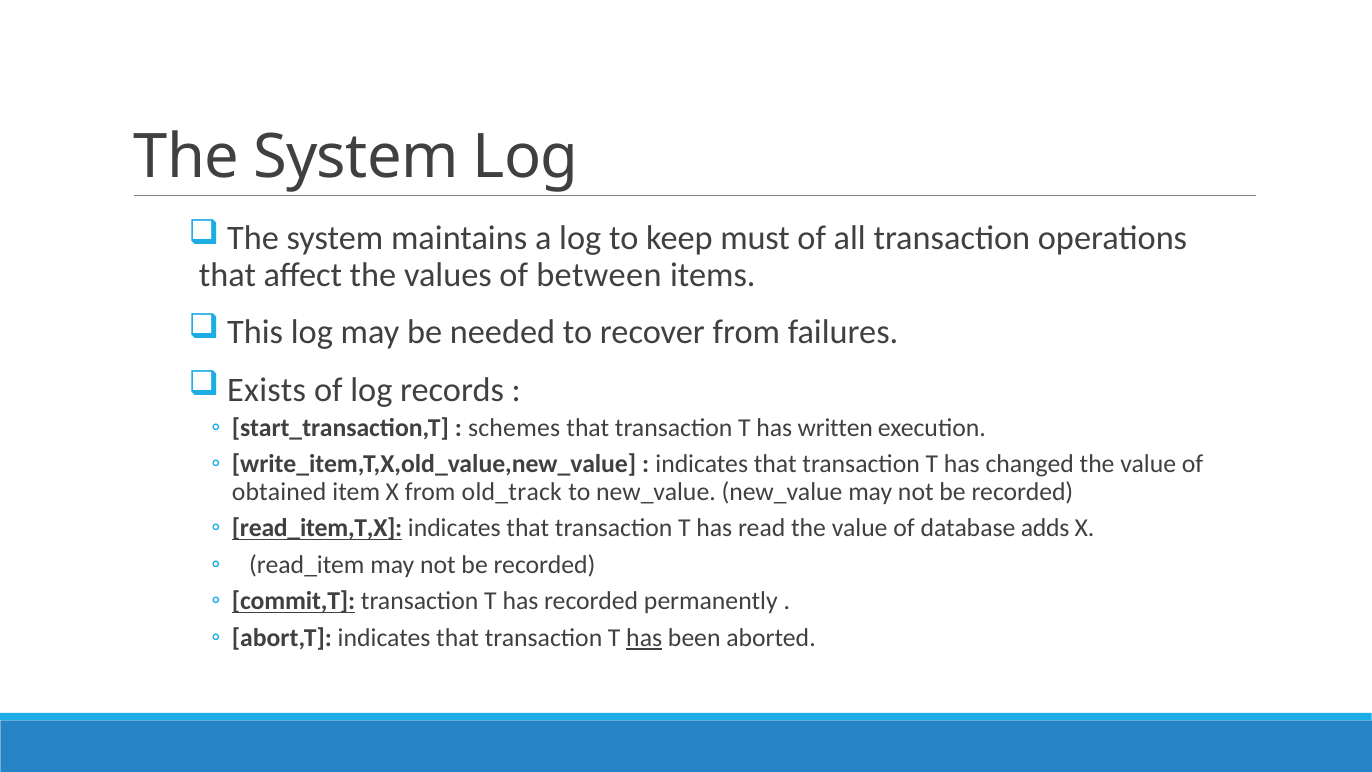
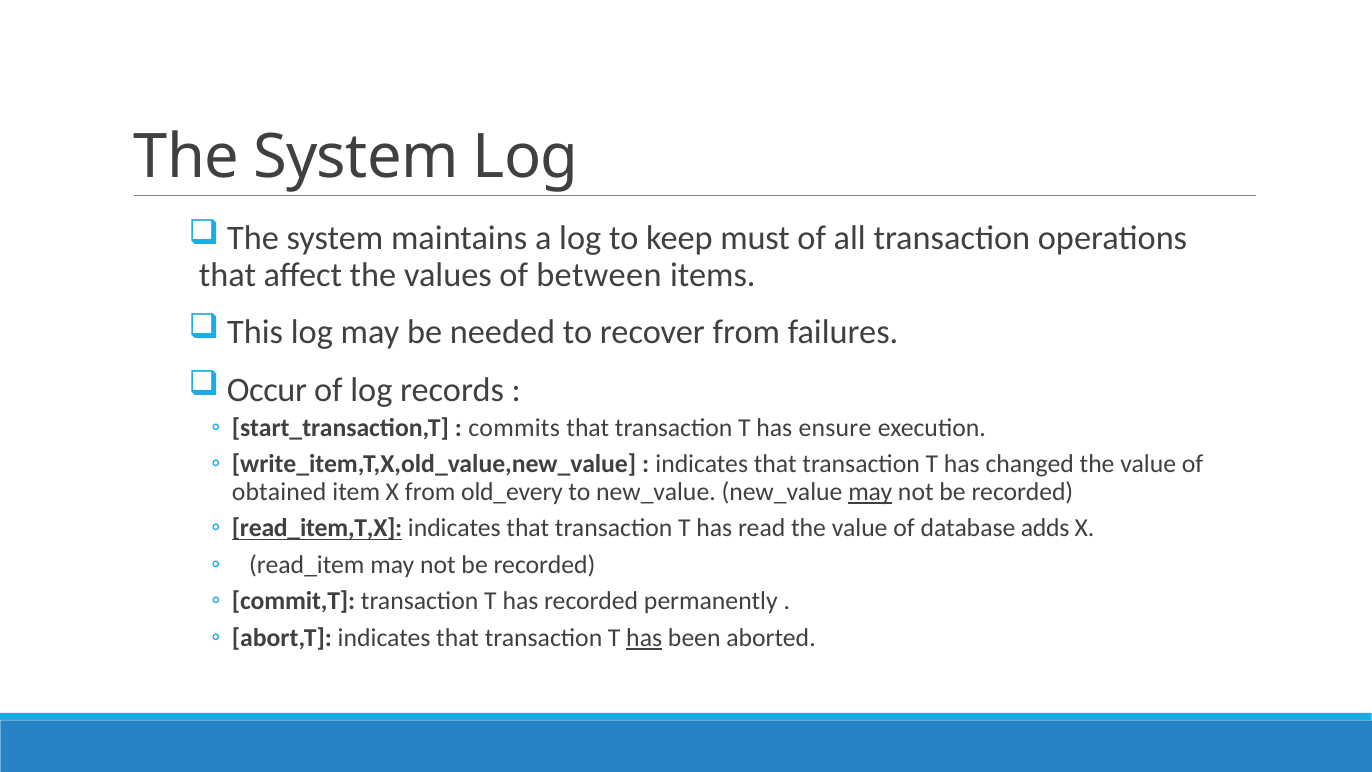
Exists: Exists -> Occur
schemes: schemes -> commits
written: written -> ensure
old_track: old_track -> old_every
may at (870, 492) underline: none -> present
commit,T underline: present -> none
